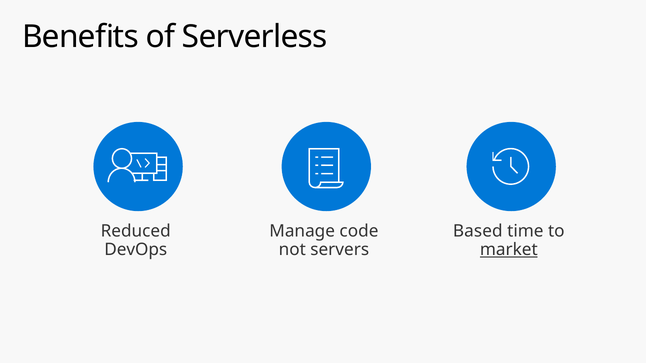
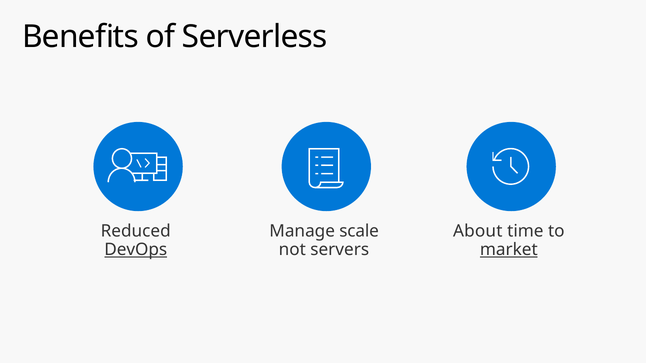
code: code -> scale
Based: Based -> About
DevOps underline: none -> present
